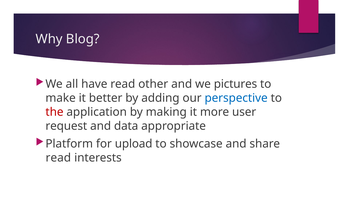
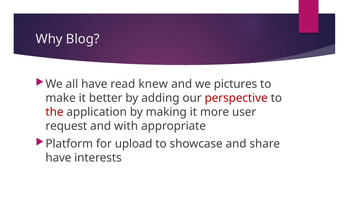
other: other -> knew
perspective colour: blue -> red
data: data -> with
read at (58, 157): read -> have
